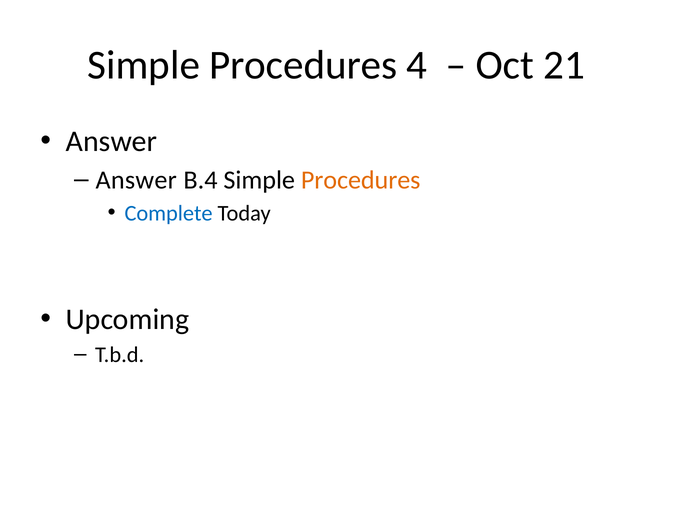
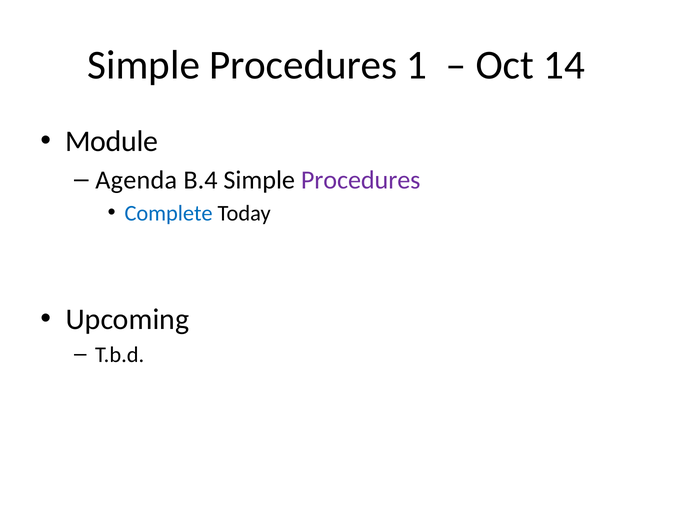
4: 4 -> 1
21: 21 -> 14
Answer at (111, 141): Answer -> Module
Answer at (136, 180): Answer -> Agenda
Procedures at (361, 180) colour: orange -> purple
